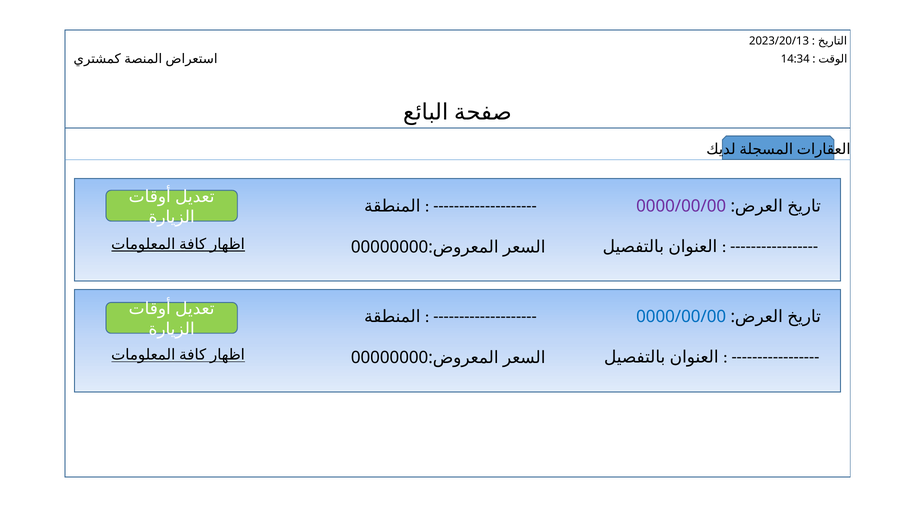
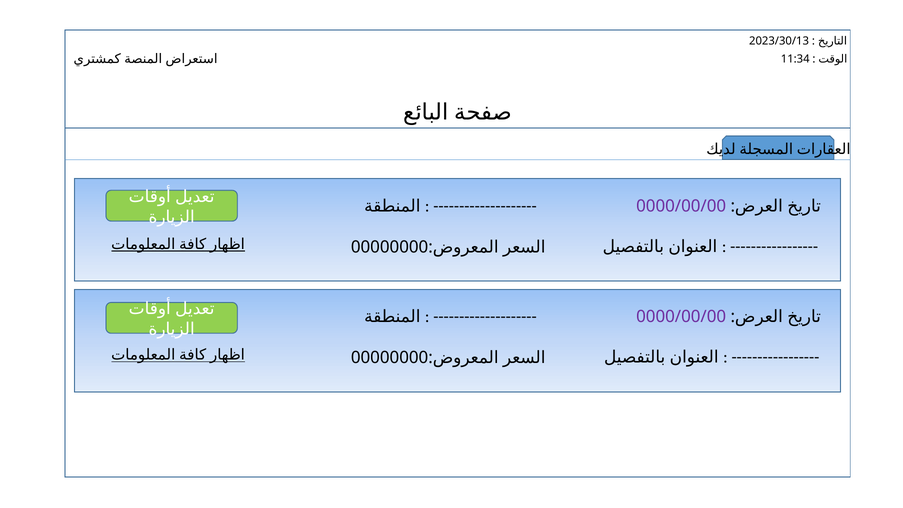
2023/20/13: 2023/20/13 -> 2023/30/13
14:34: 14:34 -> 11:34
0000/00/00 at (681, 317) colour: blue -> purple
